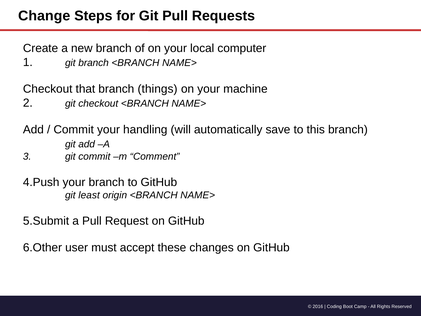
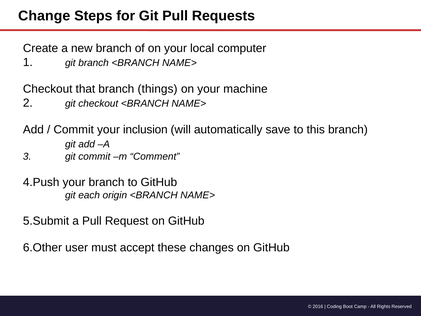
handling: handling -> inclusion
least: least -> each
